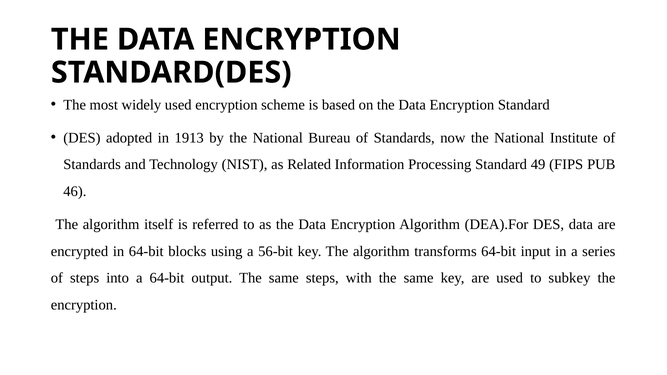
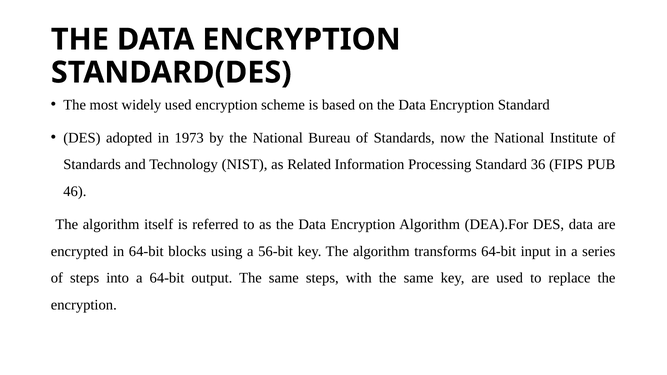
1913: 1913 -> 1973
49: 49 -> 36
subkey: subkey -> replace
